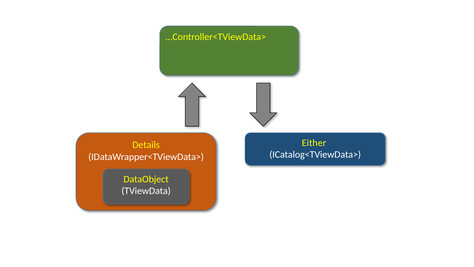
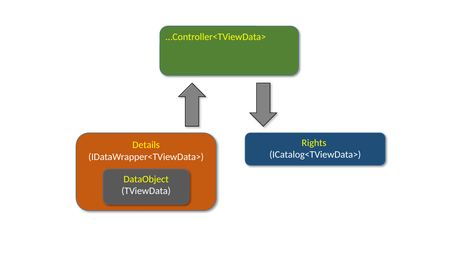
Either: Either -> Rights
